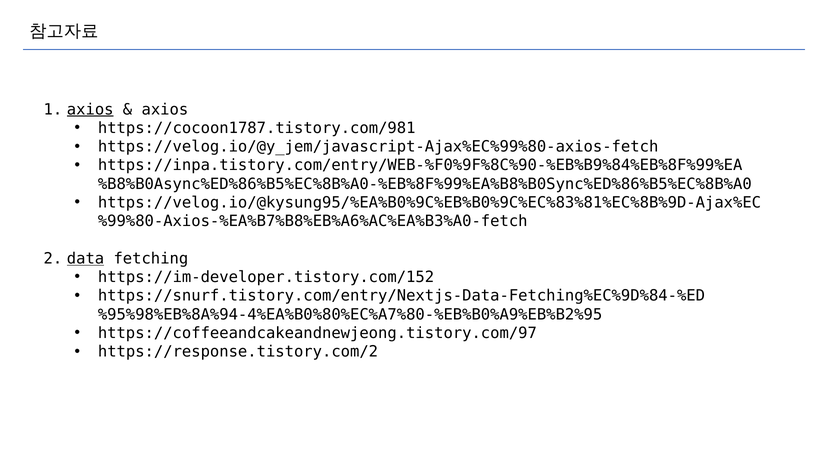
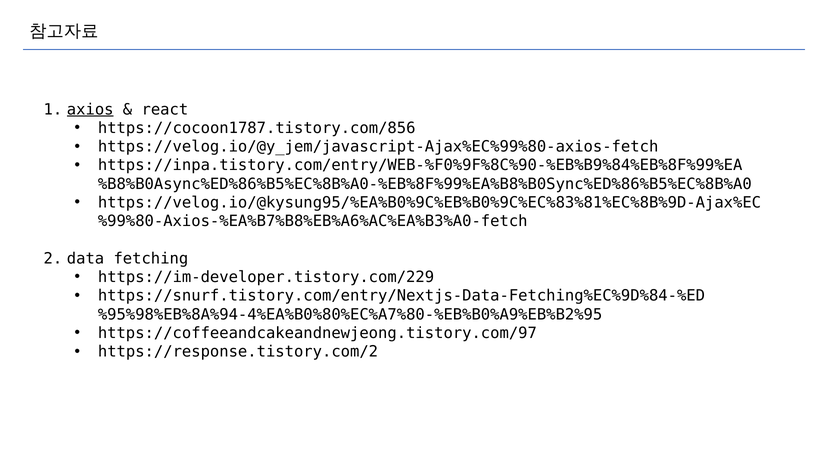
axios at (165, 109): axios -> react
https://cocoon1787.tistory.com/981: https://cocoon1787.tistory.com/981 -> https://cocoon1787.tistory.com/856
data underline: present -> none
https://im-developer.tistory.com/152: https://im-developer.tistory.com/152 -> https://im-developer.tistory.com/229
